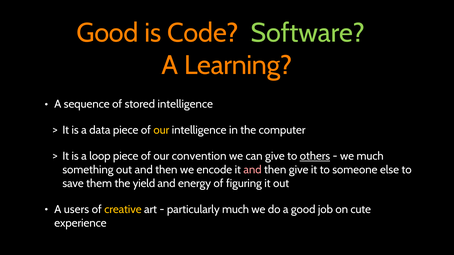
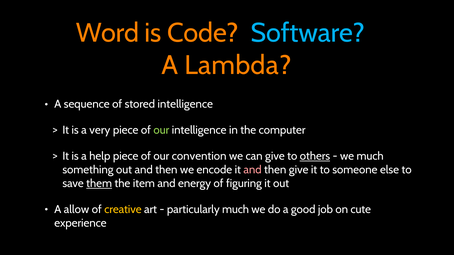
Good at (108, 33): Good -> Word
Software colour: light green -> light blue
Learning: Learning -> Lambda
data: data -> very
our at (161, 130) colour: yellow -> light green
loop: loop -> help
them underline: none -> present
yield: yield -> item
users: users -> allow
